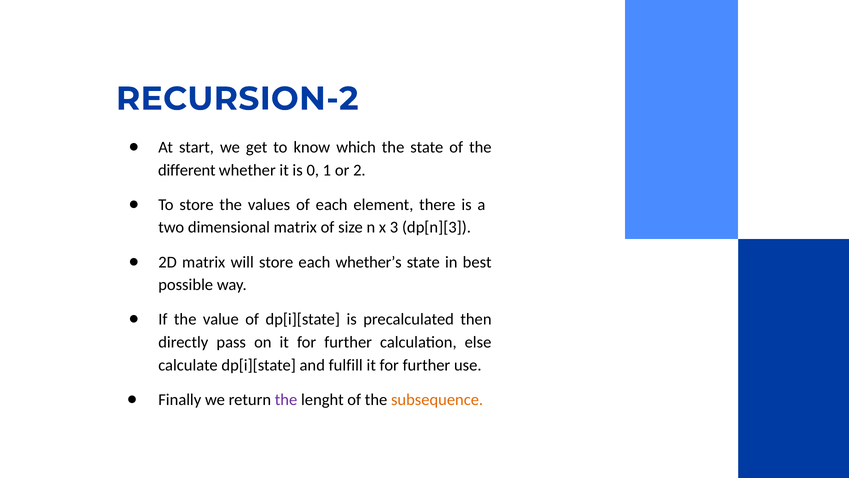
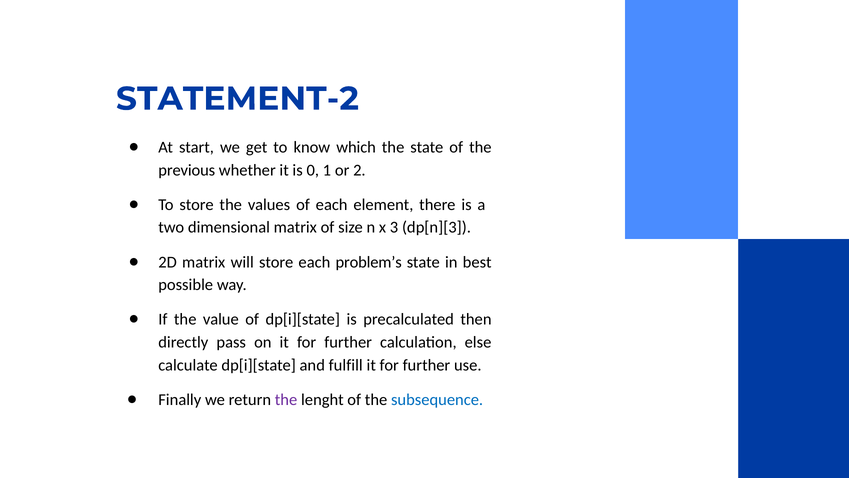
RECURSION-2: RECURSION-2 -> STATEMENT-2
different: different -> previous
whether’s: whether’s -> problem’s
subsequence colour: orange -> blue
